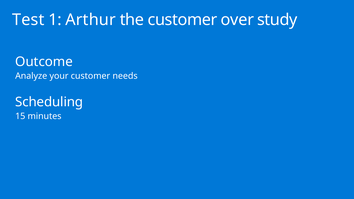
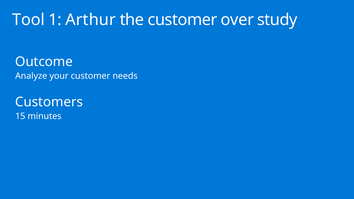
Test: Test -> Tool
Scheduling: Scheduling -> Customers
